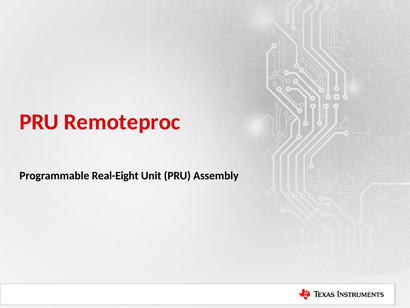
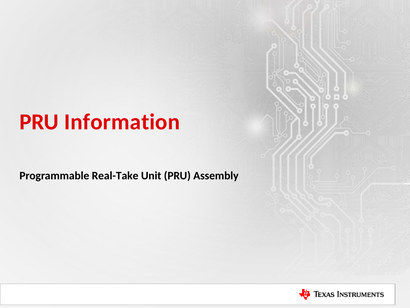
Remoteproc: Remoteproc -> Information
Real-Eight: Real-Eight -> Real-Take
